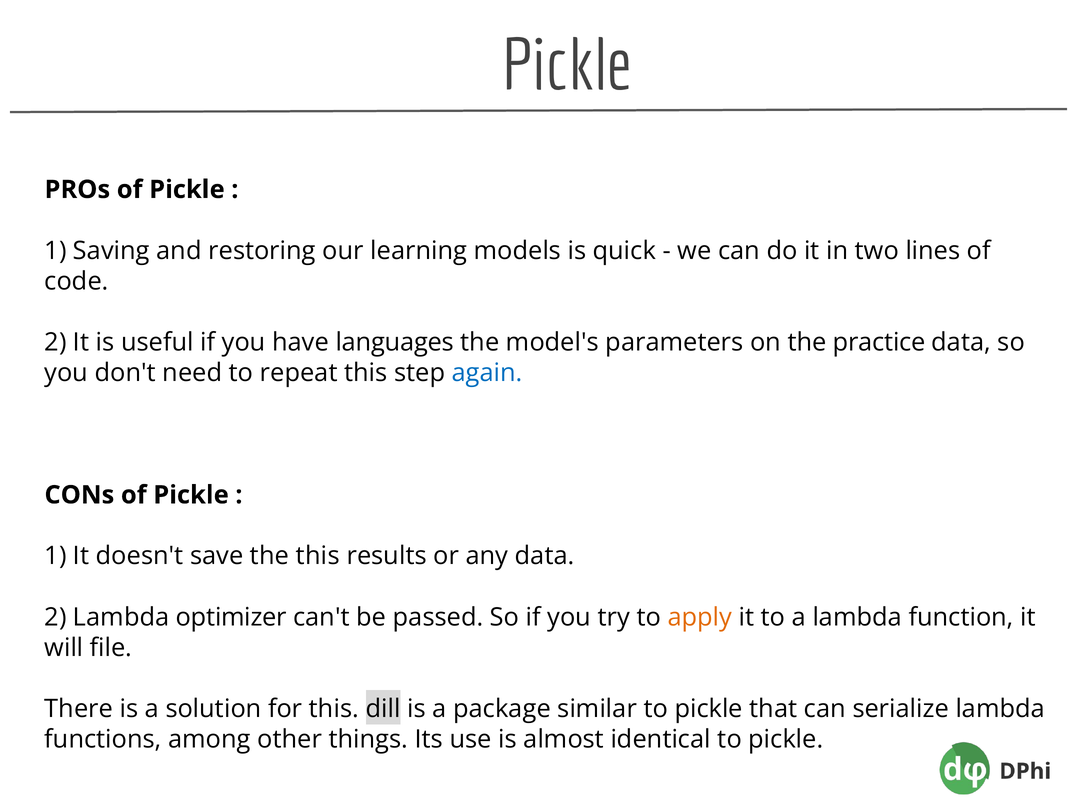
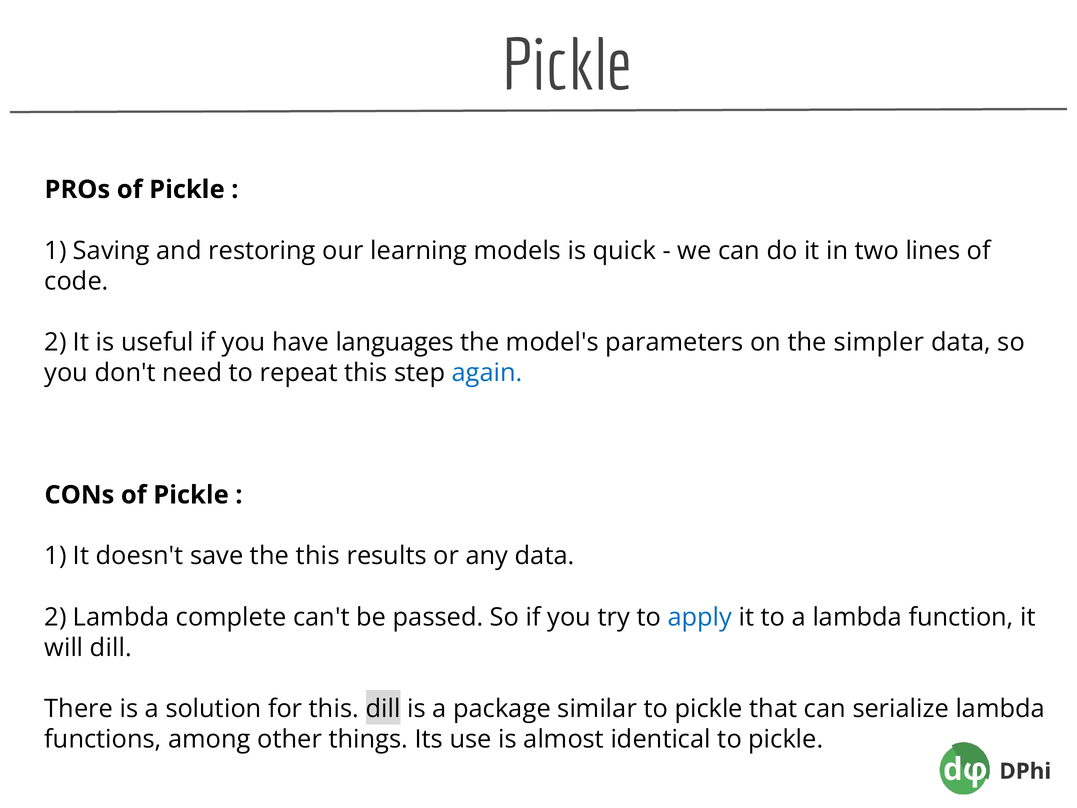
practice: practice -> simpler
optimizer: optimizer -> complete
apply colour: orange -> blue
will file: file -> dill
